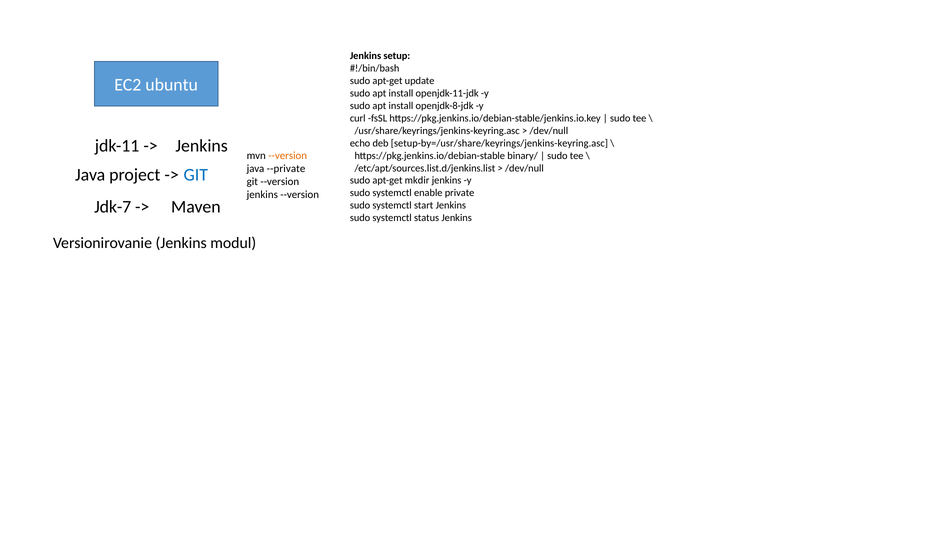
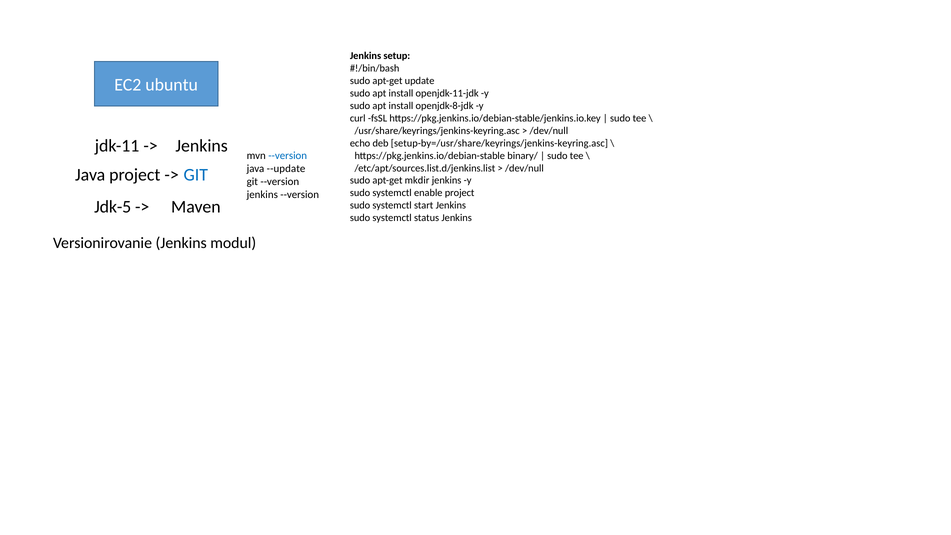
--version at (288, 156) colour: orange -> blue
--private: --private -> --update
enable private: private -> project
Jdk-7: Jdk-7 -> Jdk-5
